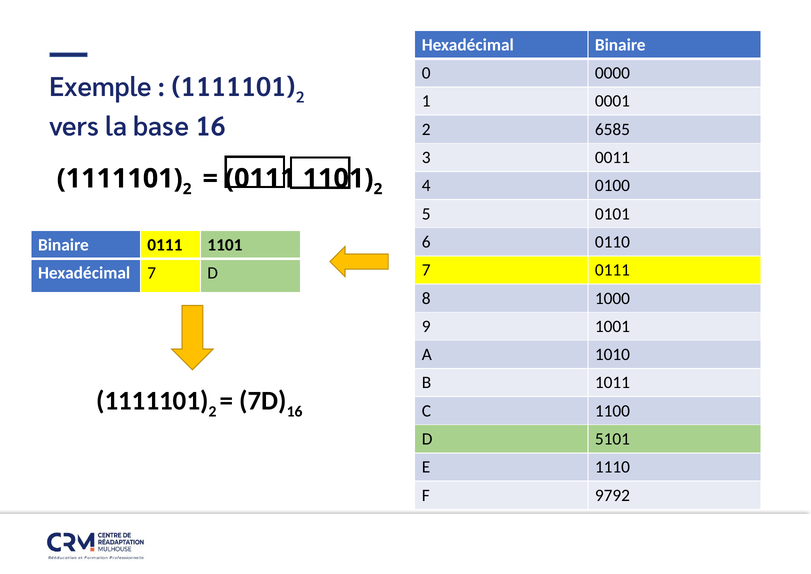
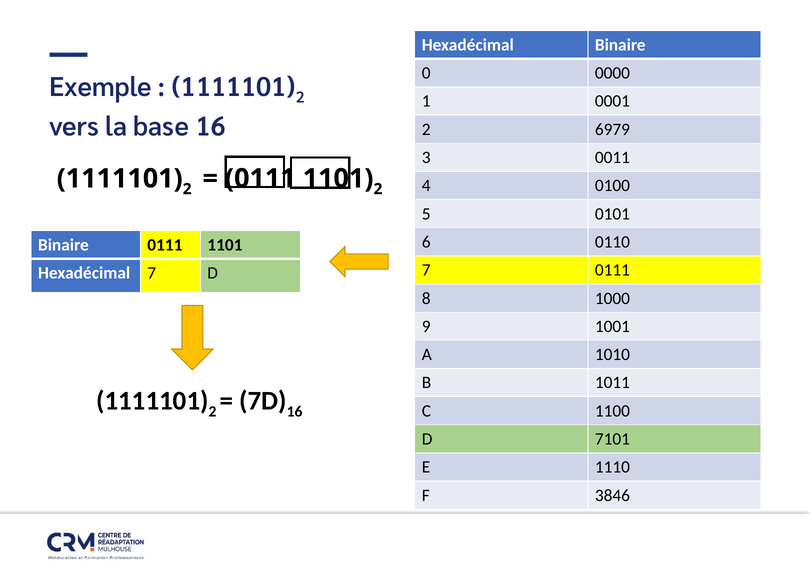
6585: 6585 -> 6979
5101: 5101 -> 7101
9792: 9792 -> 3846
